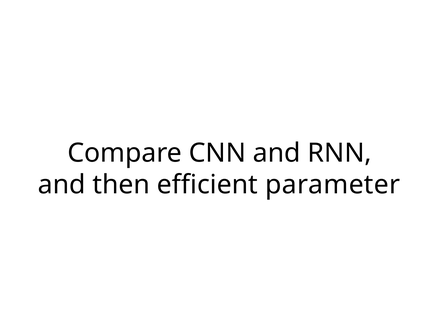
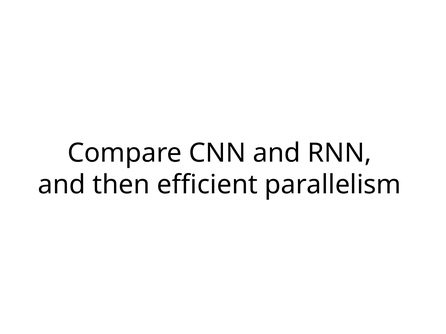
parameter: parameter -> parallelism
